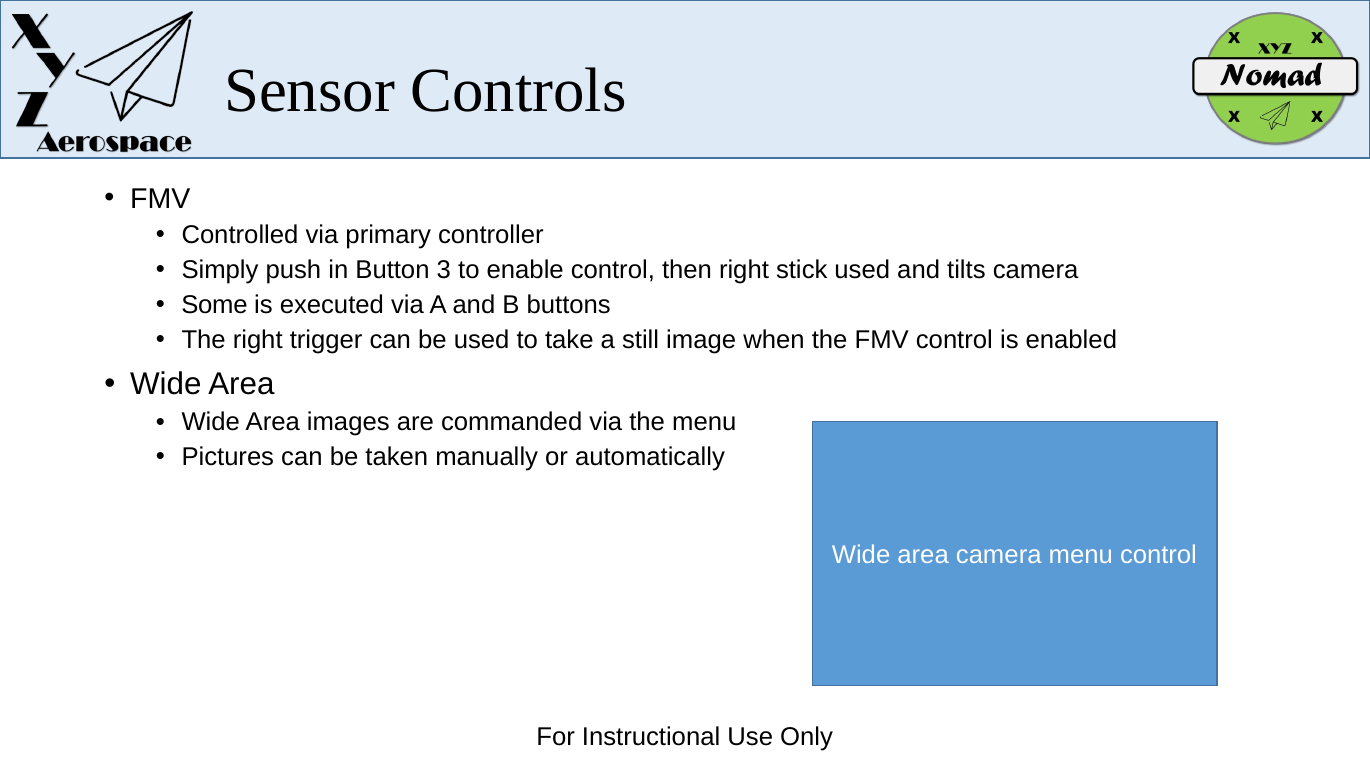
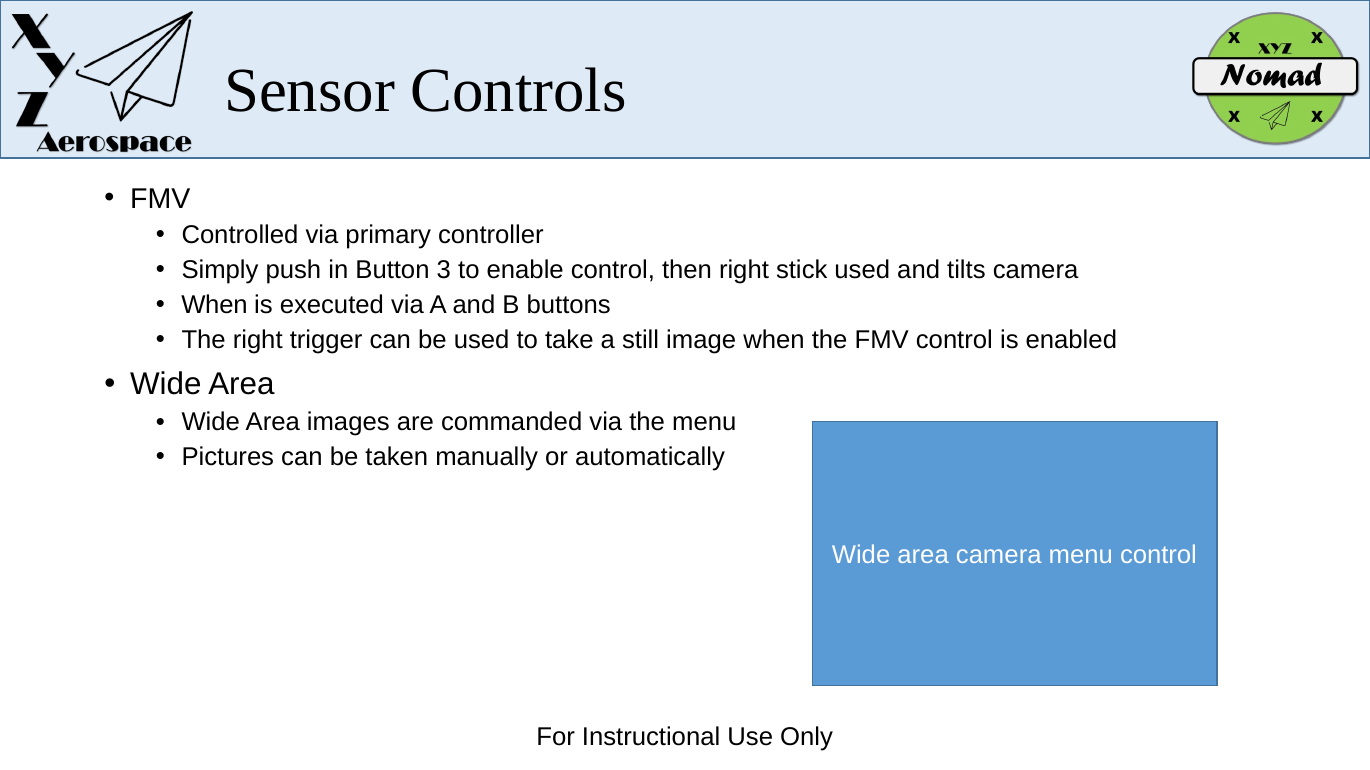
Some at (214, 305): Some -> When
